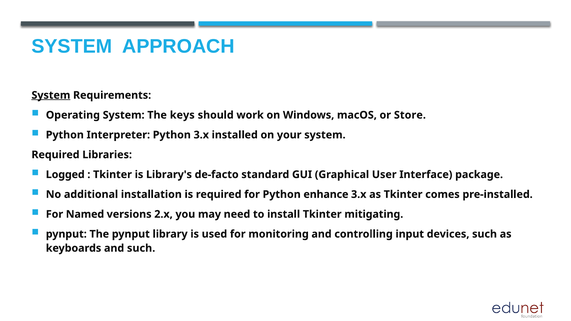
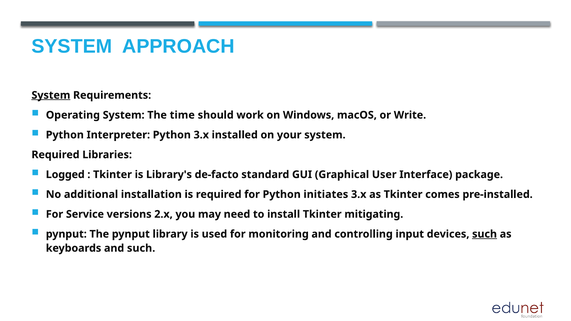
keys: keys -> time
Store: Store -> Write
enhance: enhance -> initiates
Named: Named -> Service
such at (485, 234) underline: none -> present
